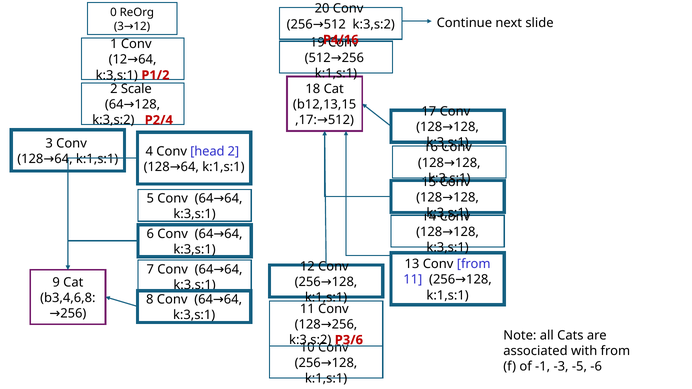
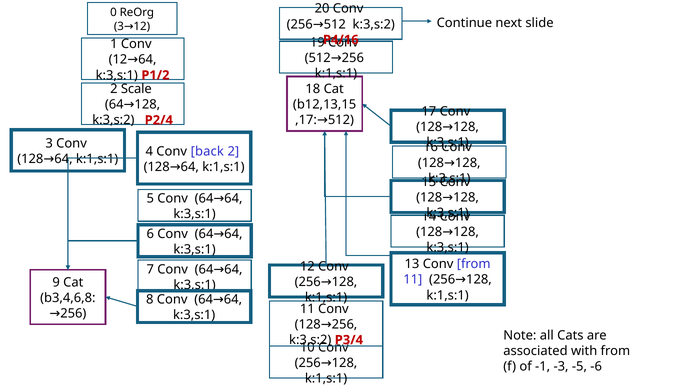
head: head -> back
P3/6: P3/6 -> P3/4
